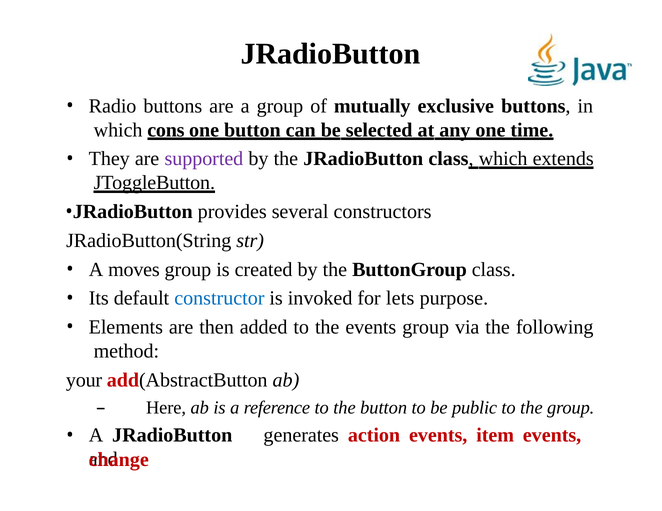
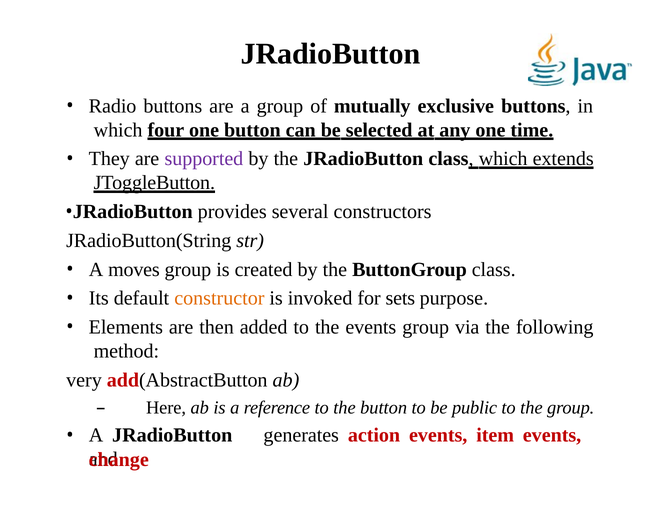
cons: cons -> four
constructor colour: blue -> orange
lets: lets -> sets
your: your -> very
